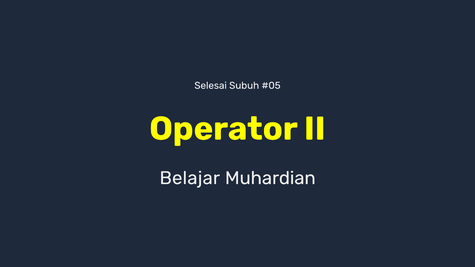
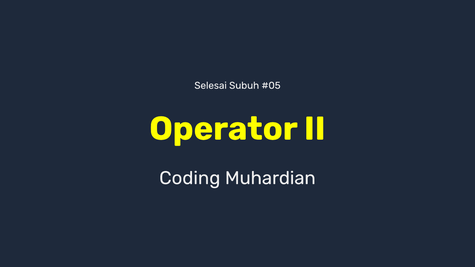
Belajar: Belajar -> Coding
